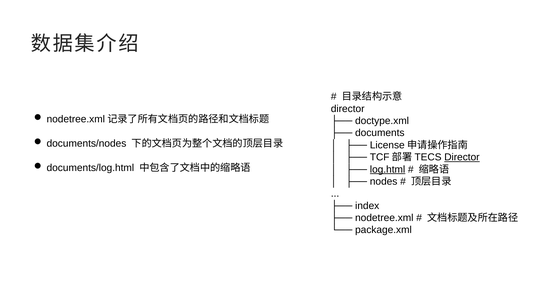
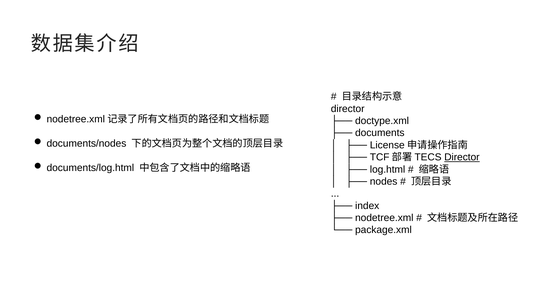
log.html underline: present -> none
